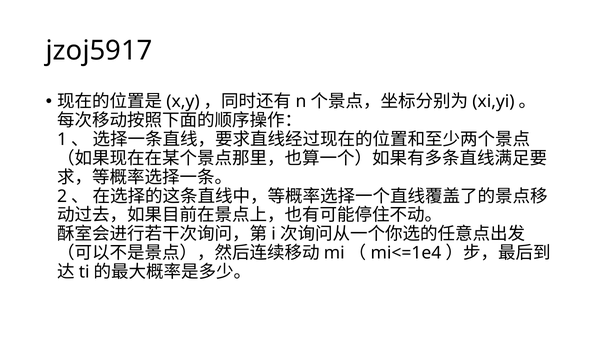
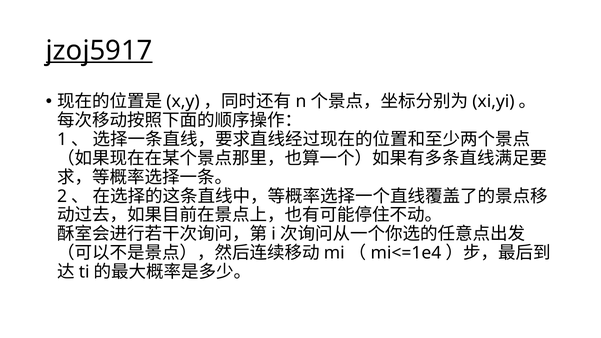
jzoj5917 underline: none -> present
